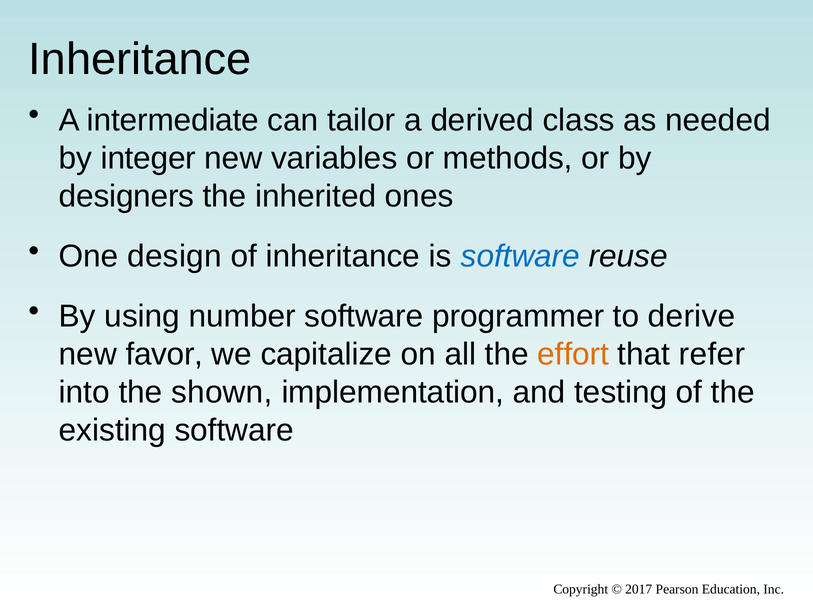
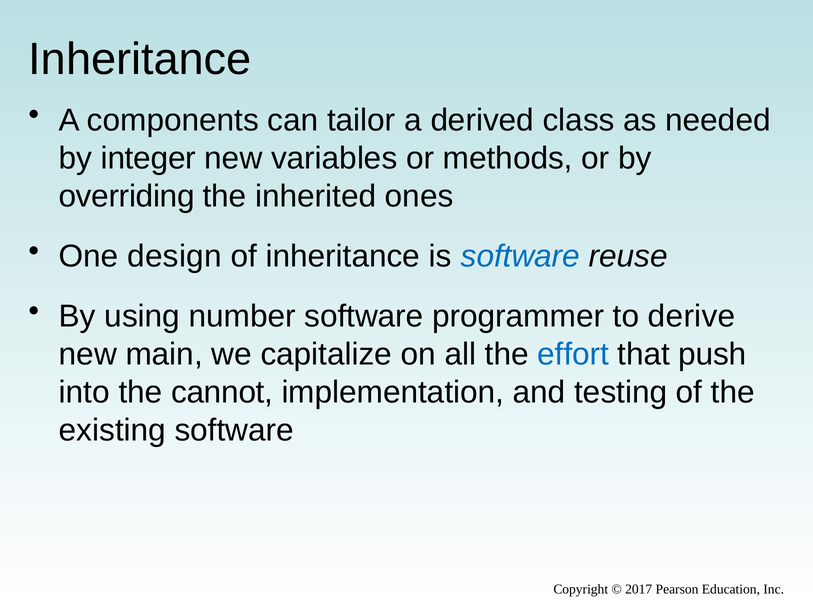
intermediate: intermediate -> components
designers: designers -> overriding
favor: favor -> main
effort colour: orange -> blue
refer: refer -> push
shown: shown -> cannot
